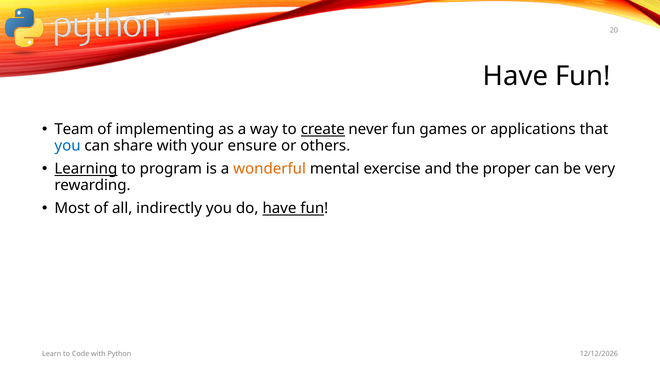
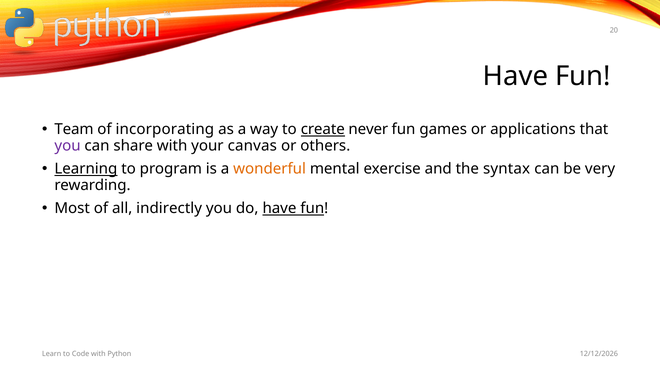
implementing: implementing -> incorporating
you at (68, 146) colour: blue -> purple
ensure: ensure -> canvas
proper: proper -> syntax
